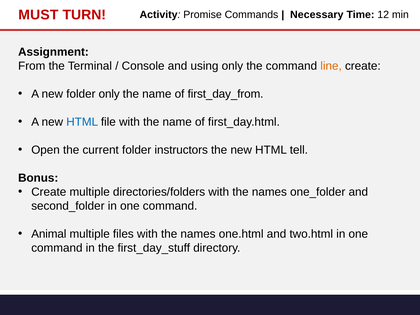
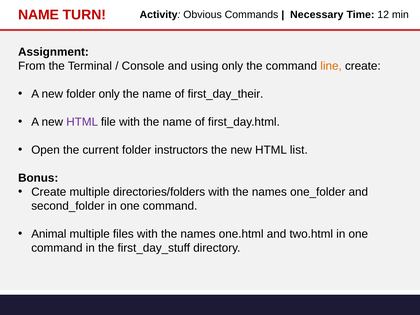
MUST at (38, 15): MUST -> NAME
Promise: Promise -> Obvious
first_day_from: first_day_from -> first_day_their
HTML at (82, 122) colour: blue -> purple
tell: tell -> list
